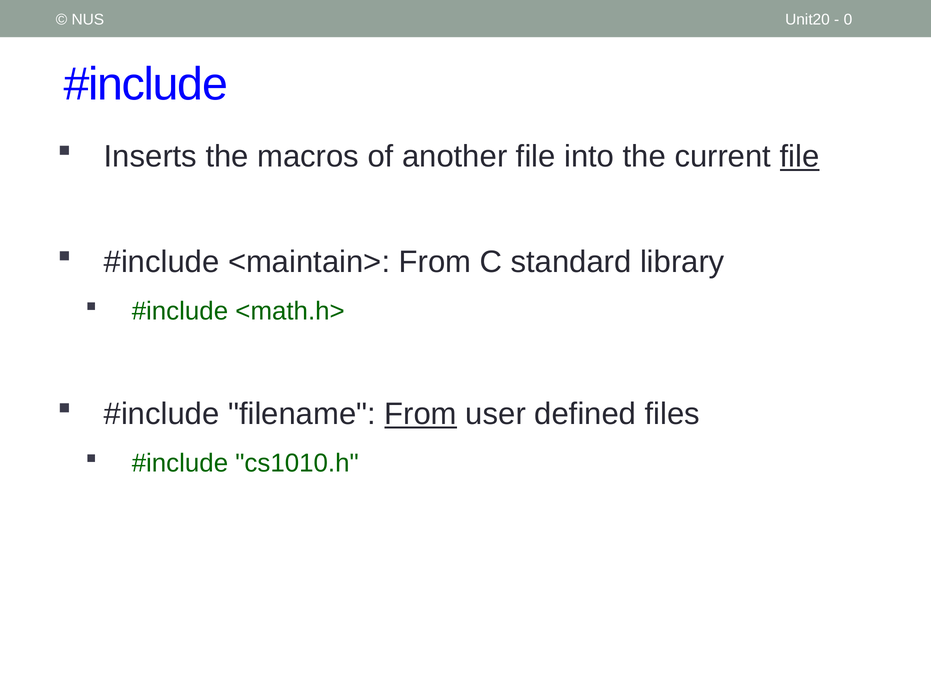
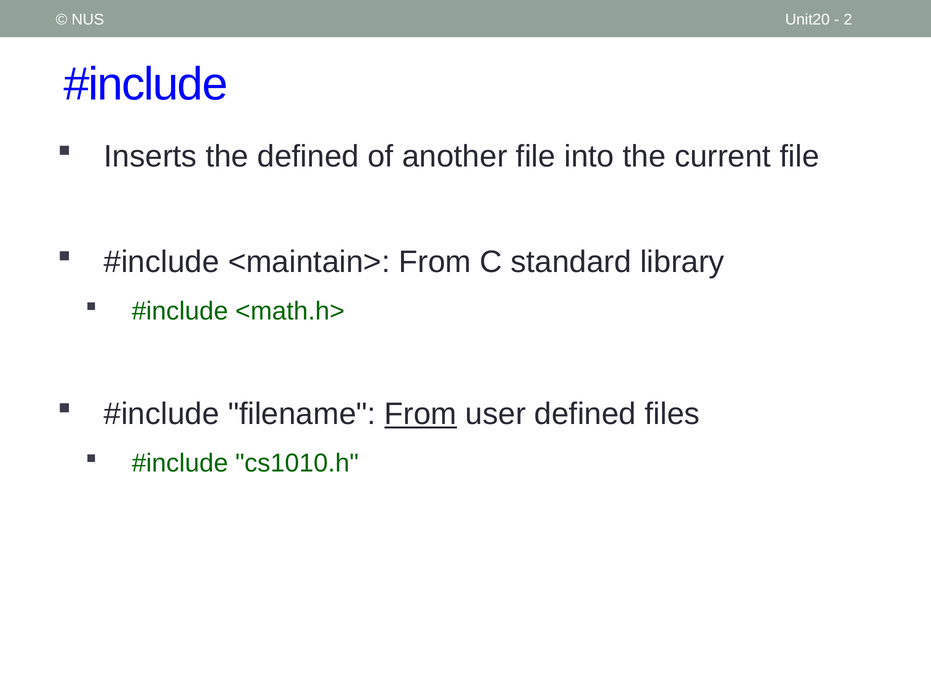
0: 0 -> 2
the macros: macros -> defined
file at (800, 157) underline: present -> none
